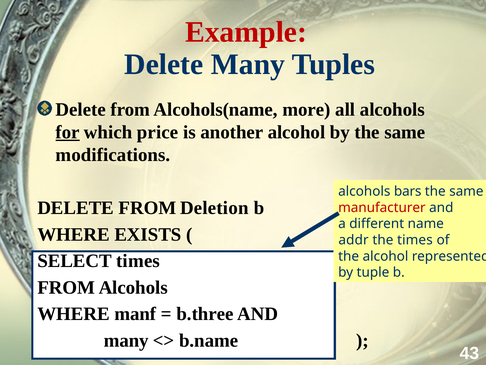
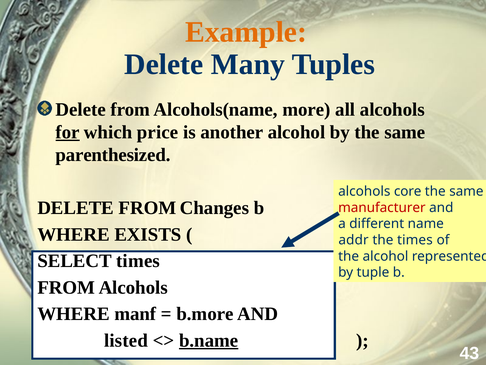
Example colour: red -> orange
modifications: modifications -> parenthesized
bars: bars -> core
Deletion: Deletion -> Changes
b.three: b.three -> b.more
many at (126, 340): many -> listed
b.name underline: none -> present
